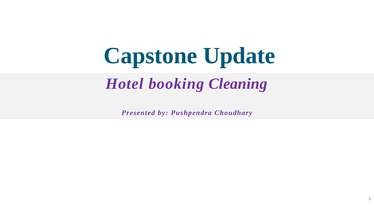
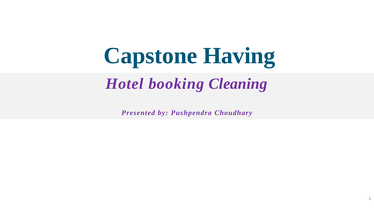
Update: Update -> Having
